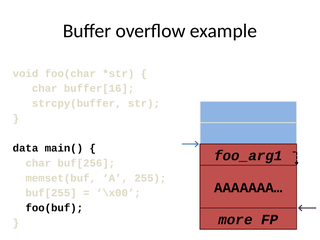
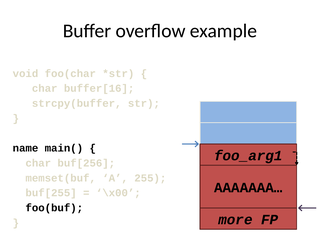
data: data -> name
